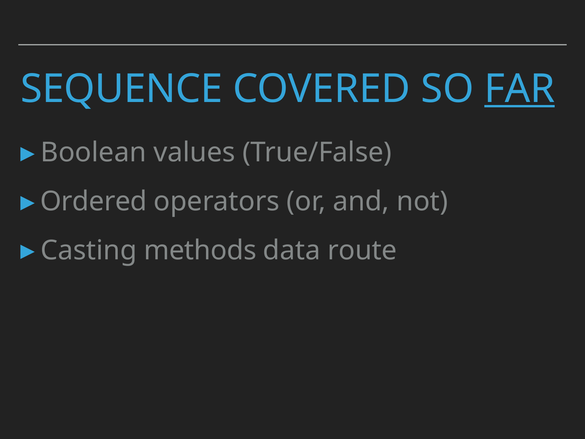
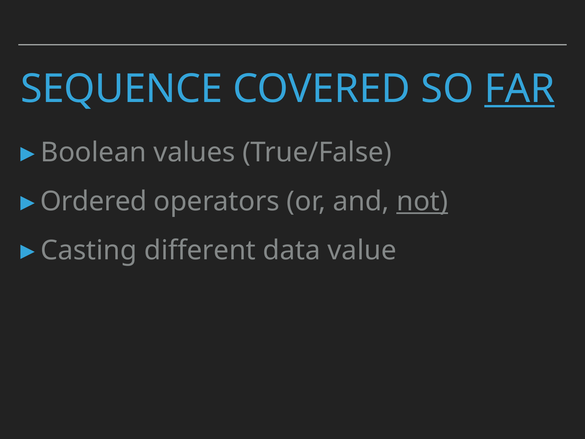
not underline: none -> present
methods: methods -> different
route: route -> value
